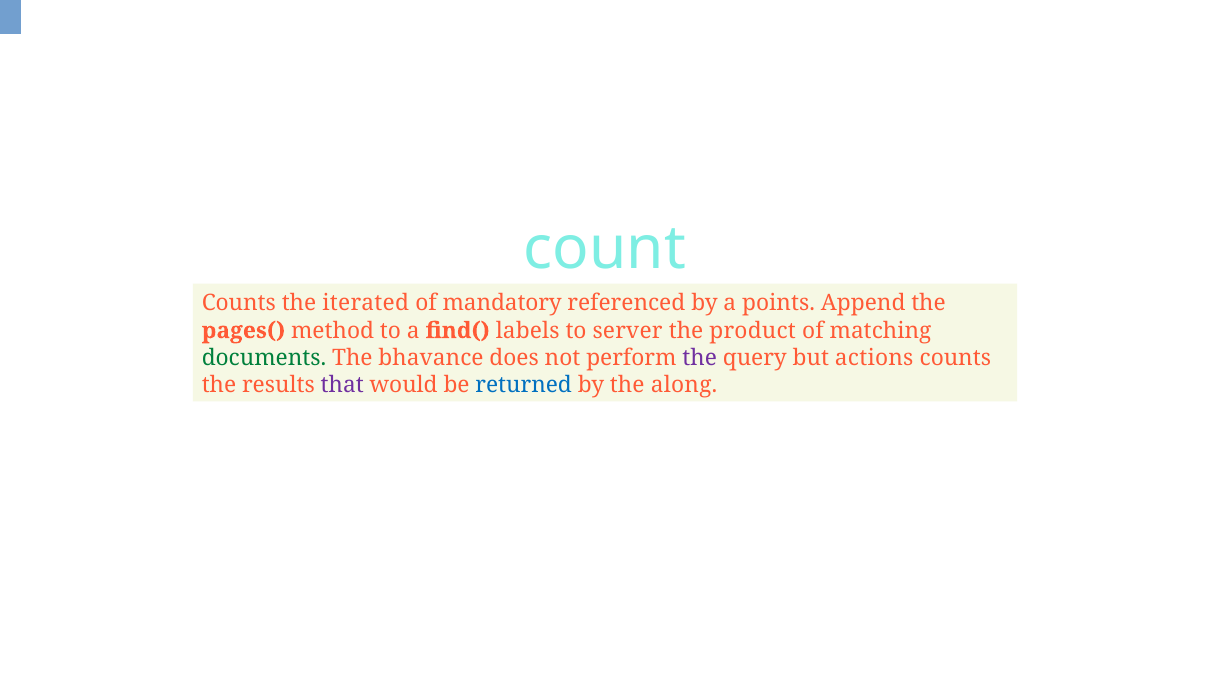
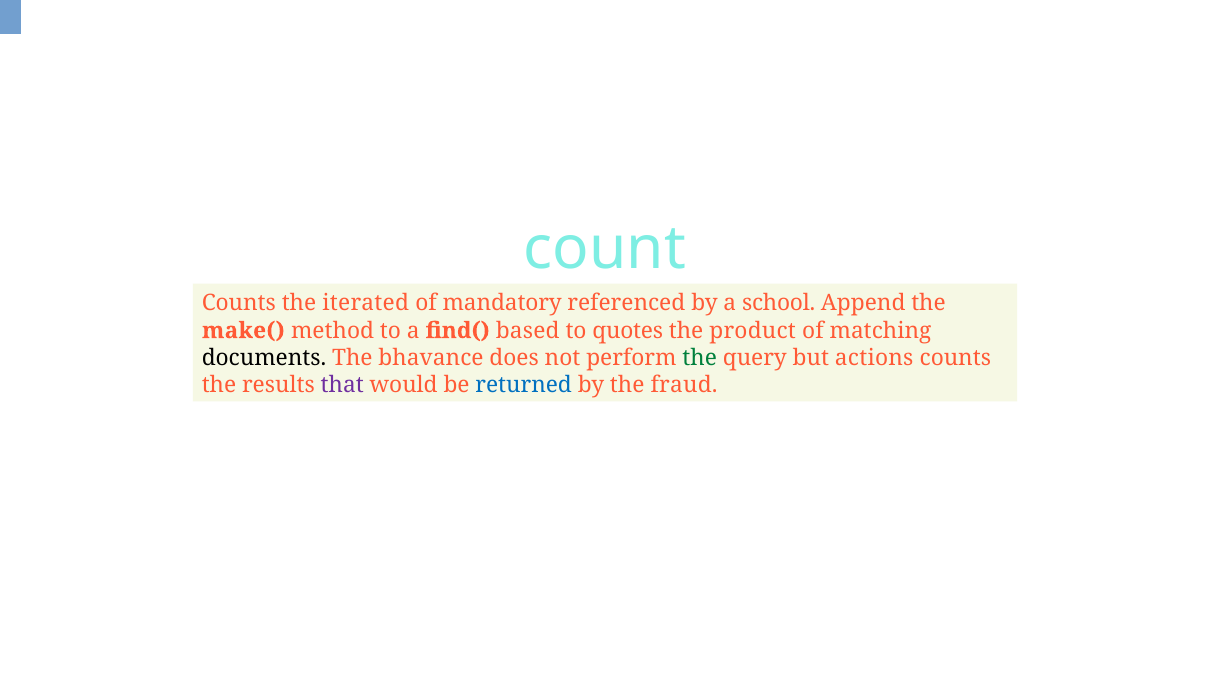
points: points -> school
pages(: pages( -> make(
labels: labels -> based
server: server -> quotes
documents colour: green -> black
the at (700, 358) colour: purple -> green
along: along -> fraud
